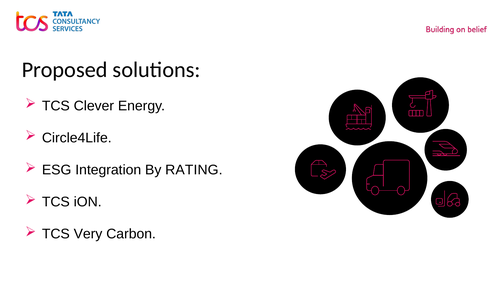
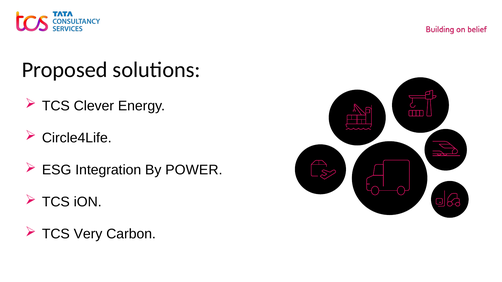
RATING: RATING -> POWER
